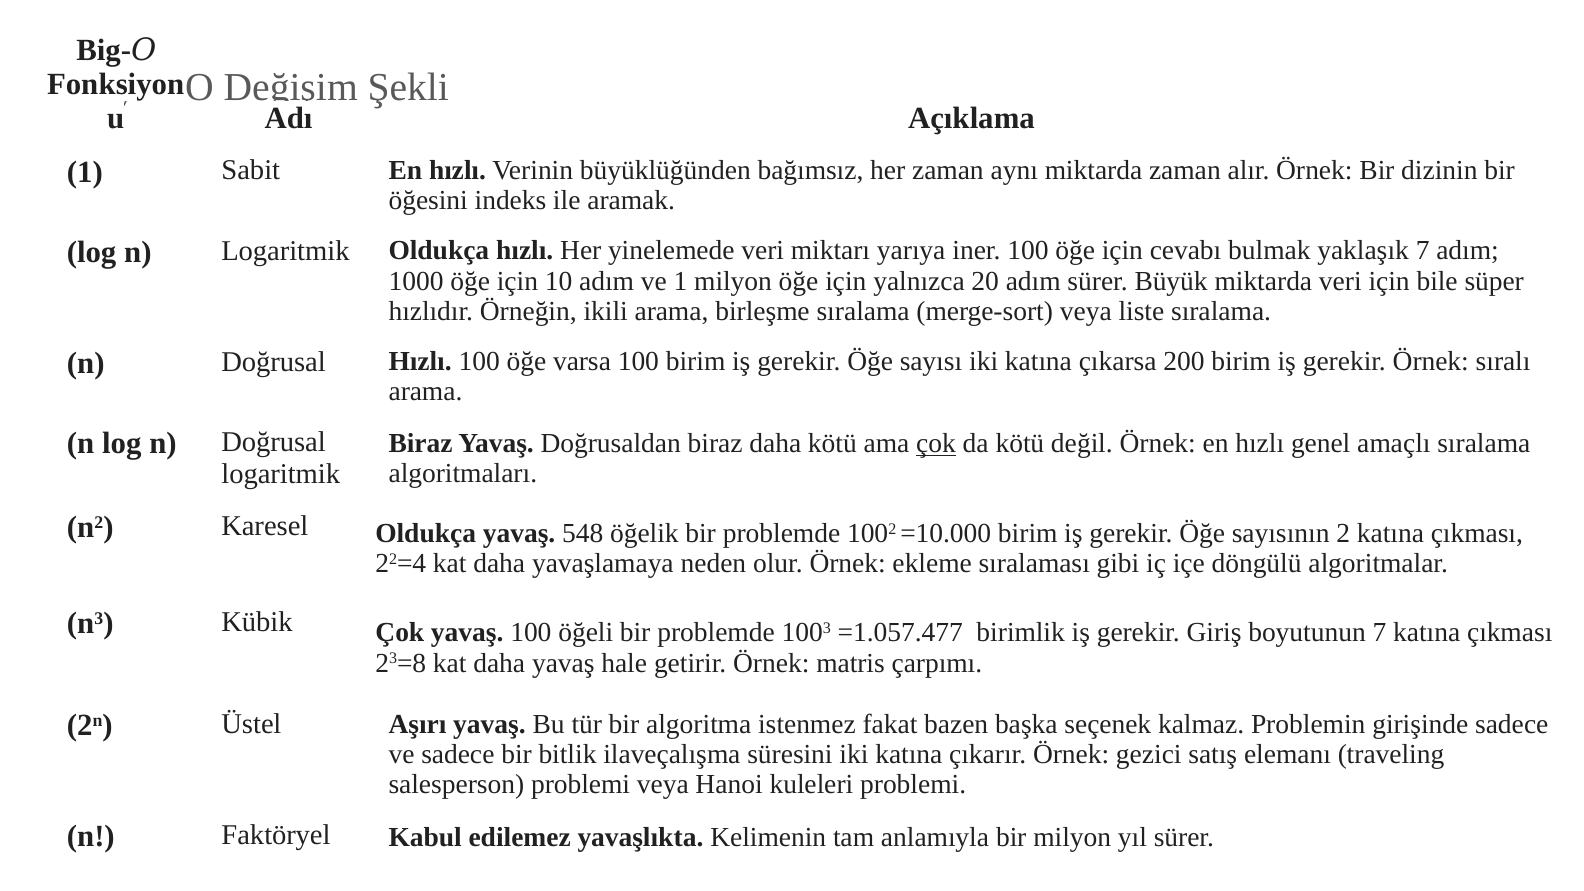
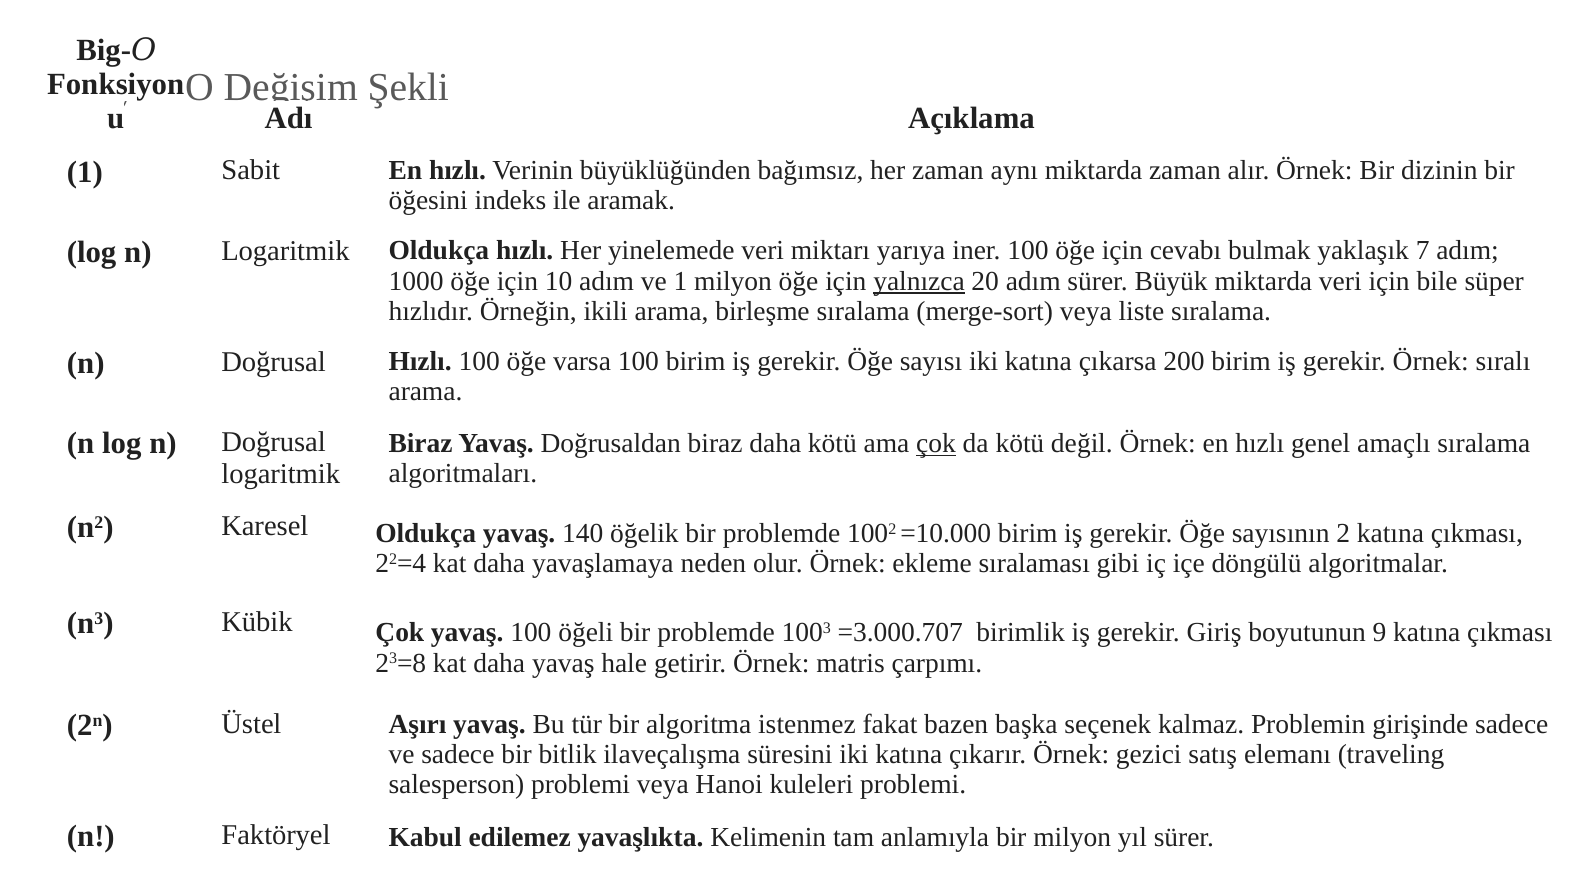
yalnızca underline: none -> present
548: 548 -> 140
=1.057.477: =1.057.477 -> =3.000.707
boyutunun 7: 7 -> 9
